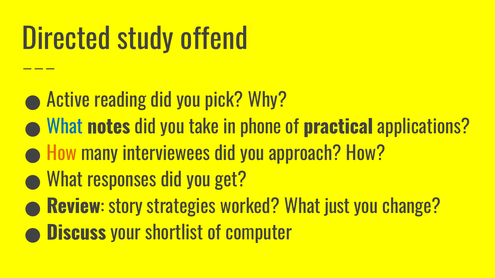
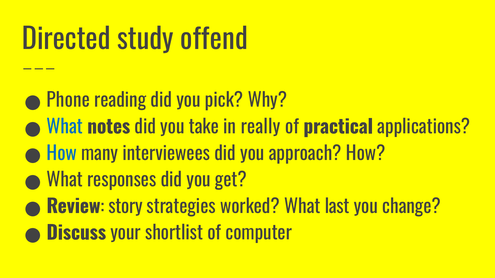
Active: Active -> Phone
phone: phone -> really
How at (62, 154) colour: orange -> blue
just: just -> last
